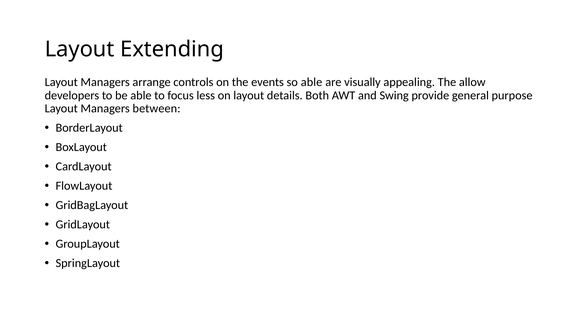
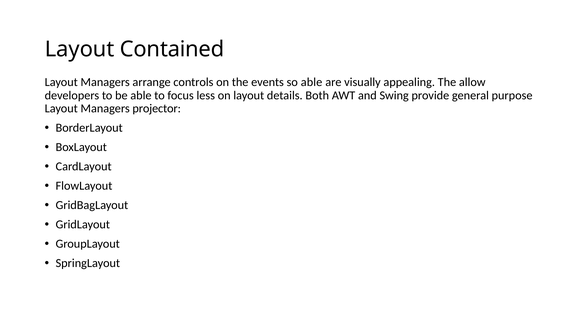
Extending: Extending -> Contained
between: between -> projector
